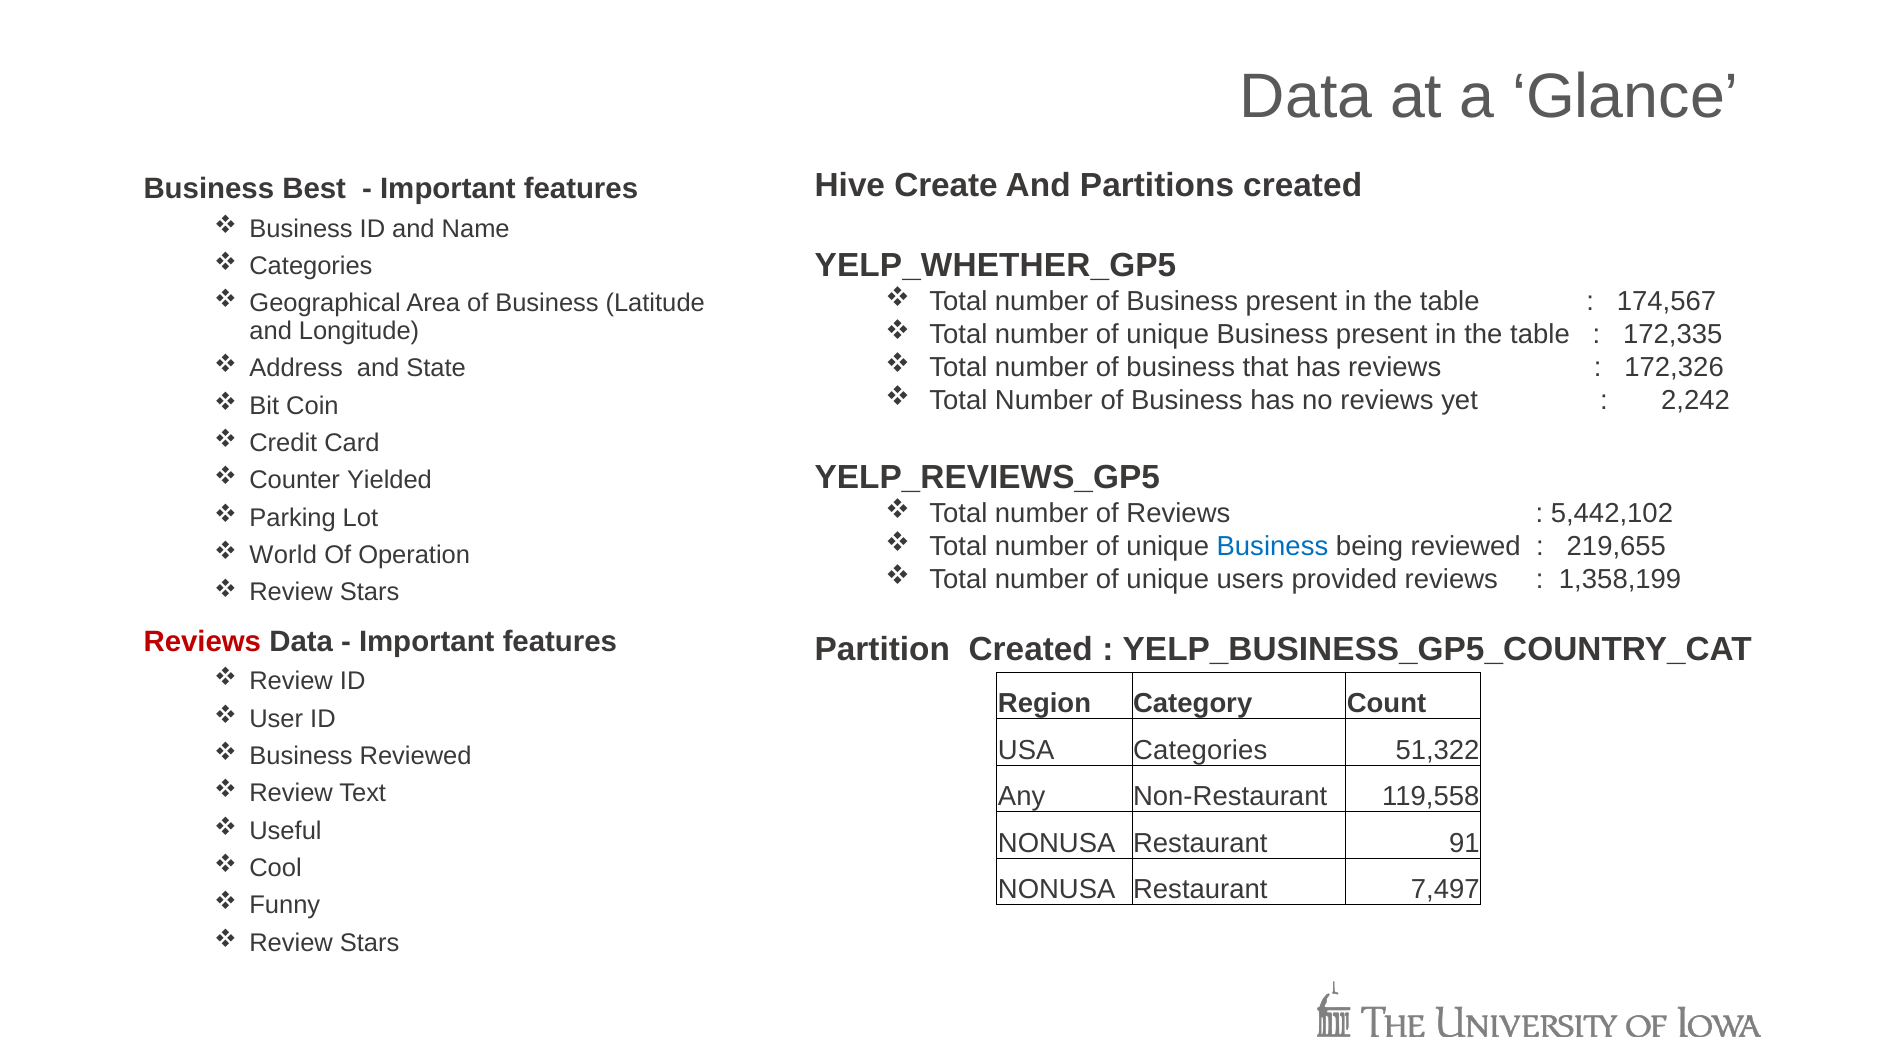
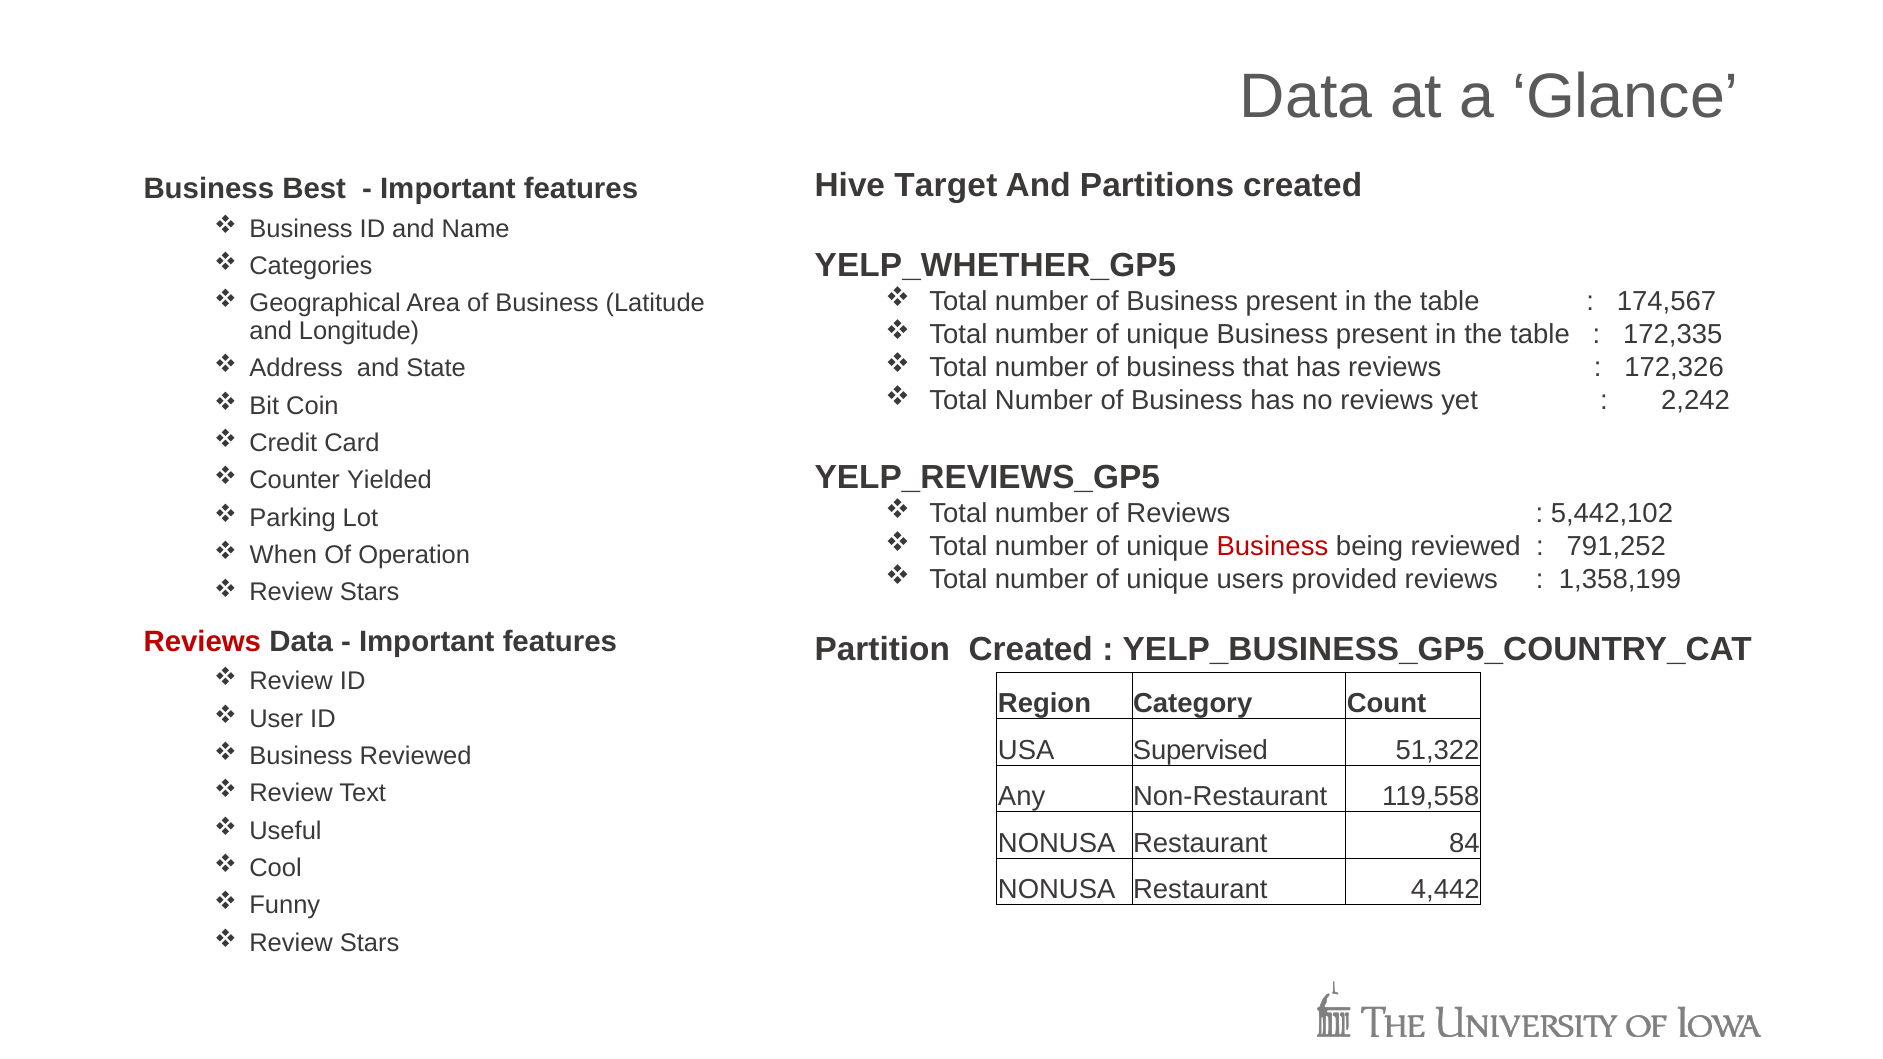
Create: Create -> Target
Business at (1272, 547) colour: blue -> red
219,655: 219,655 -> 791,252
World: World -> When
USA Categories: Categories -> Supervised
91: 91 -> 84
7,497: 7,497 -> 4,442
